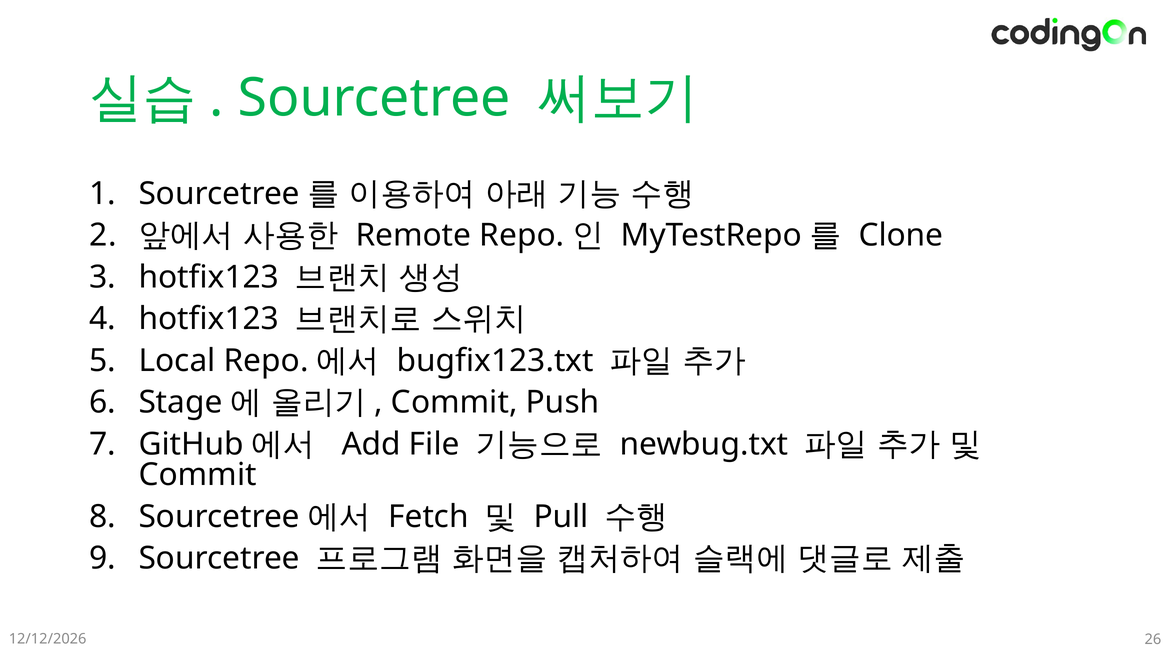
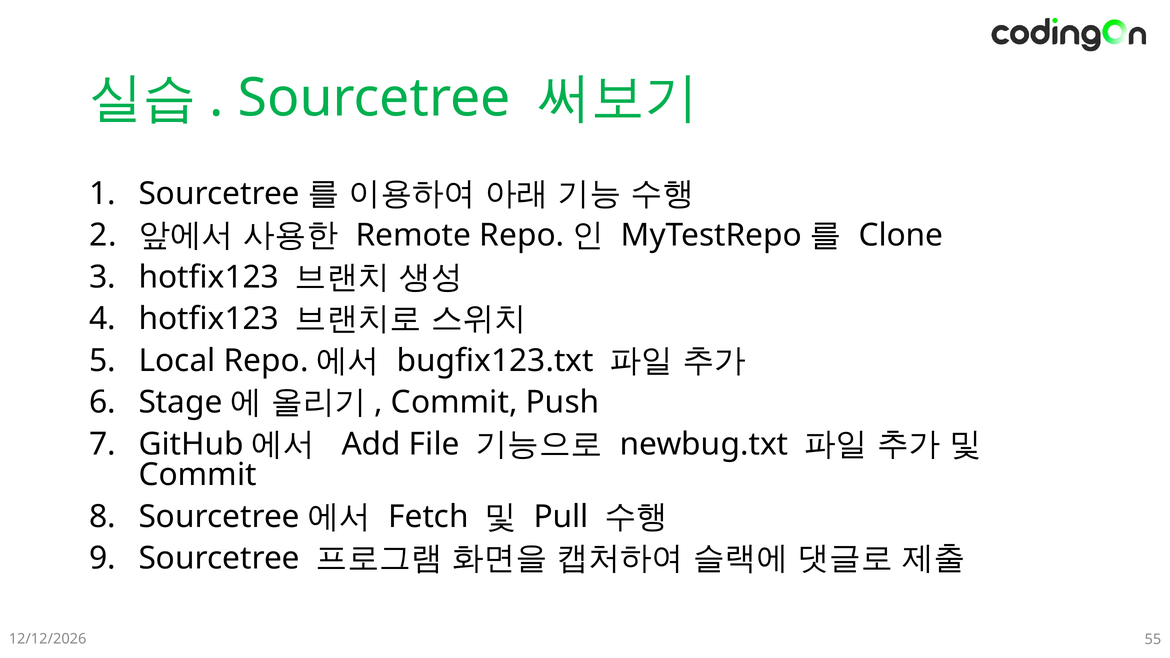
26: 26 -> 55
